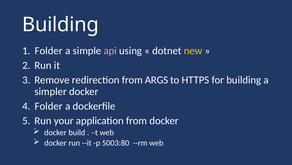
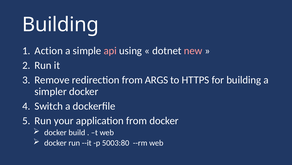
Folder at (49, 51): Folder -> Action
new colour: yellow -> pink
Folder at (49, 106): Folder -> Switch
